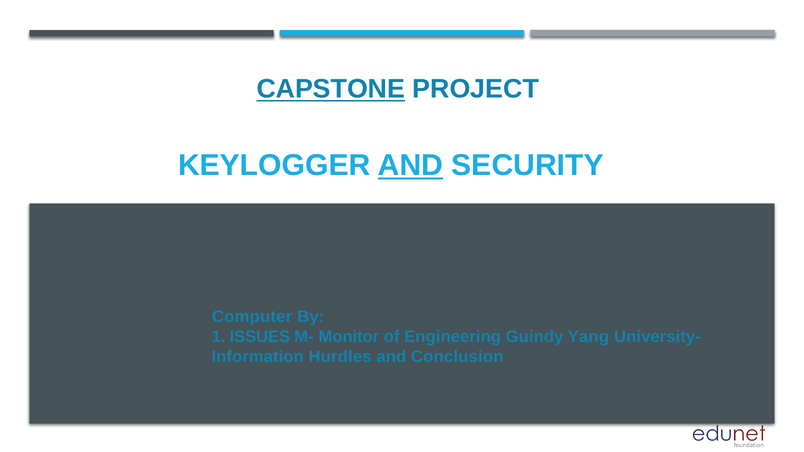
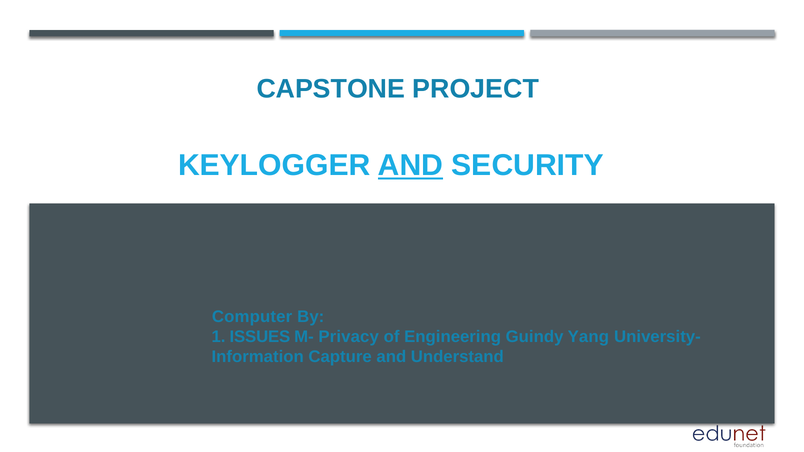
CAPSTONE underline: present -> none
Monitor: Monitor -> Privacy
Hurdles: Hurdles -> Capture
Conclusion: Conclusion -> Understand
